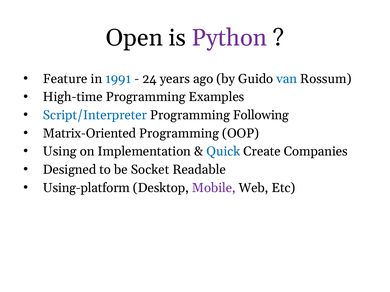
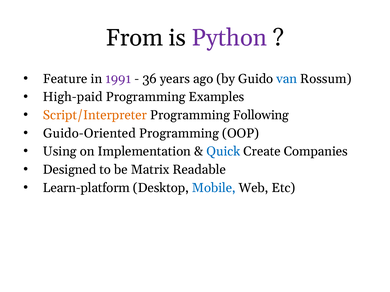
Open: Open -> From
1991 colour: blue -> purple
24: 24 -> 36
High-time: High-time -> High-paid
Script/Interpreter colour: blue -> orange
Matrix-Oriented: Matrix-Oriented -> Guido-Oriented
Socket: Socket -> Matrix
Using-platform: Using-platform -> Learn-platform
Mobile colour: purple -> blue
